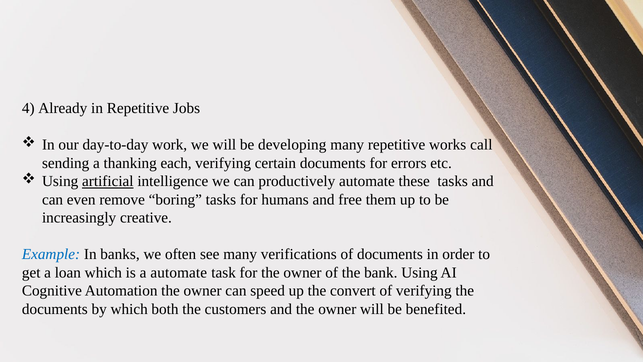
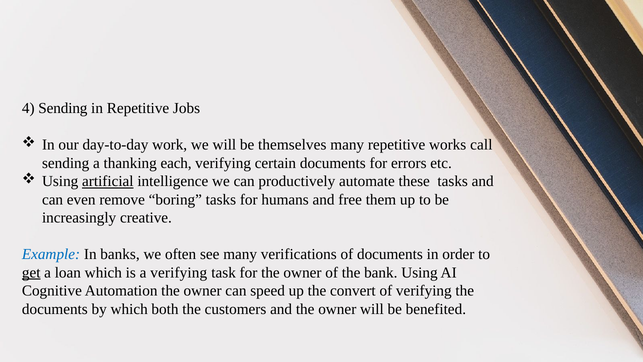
4 Already: Already -> Sending
developing: developing -> themselves
get underline: none -> present
a automate: automate -> verifying
